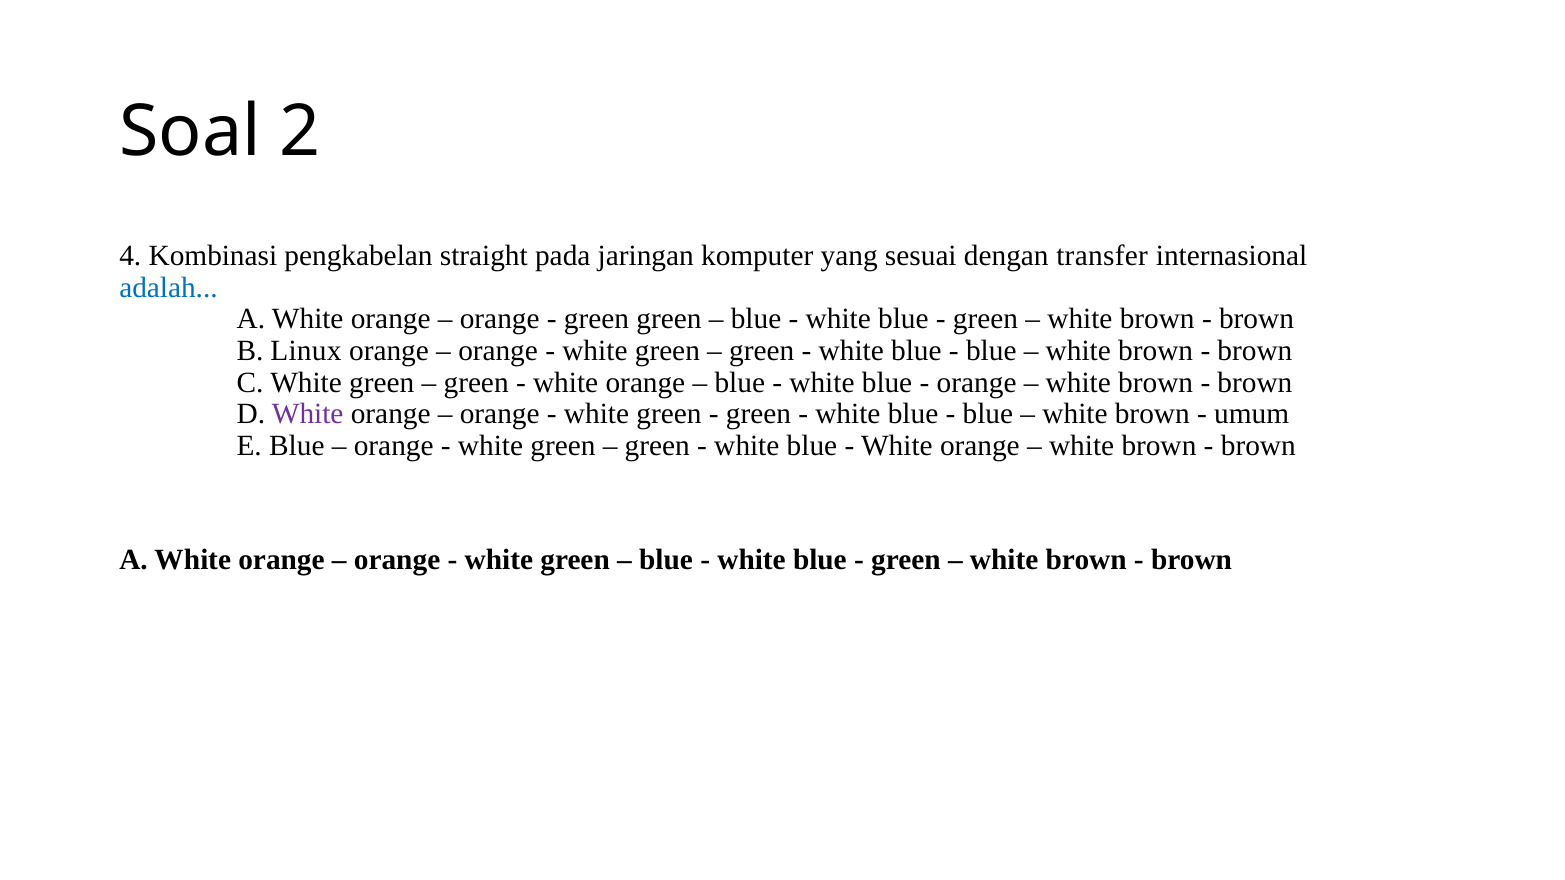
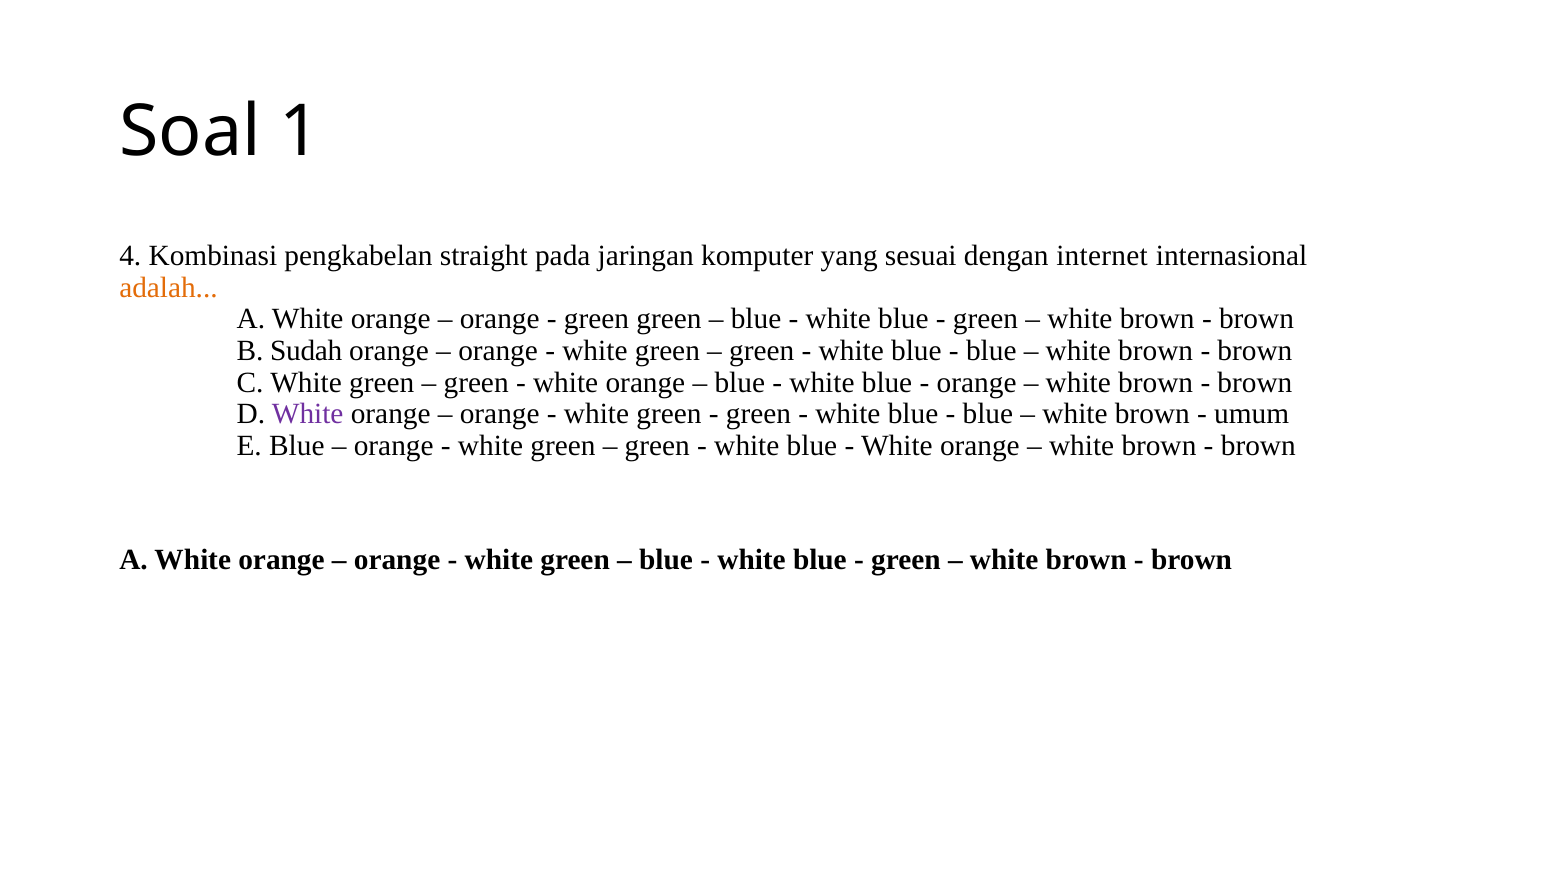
2: 2 -> 1
transfer: transfer -> internet
adalah colour: blue -> orange
Linux: Linux -> Sudah
